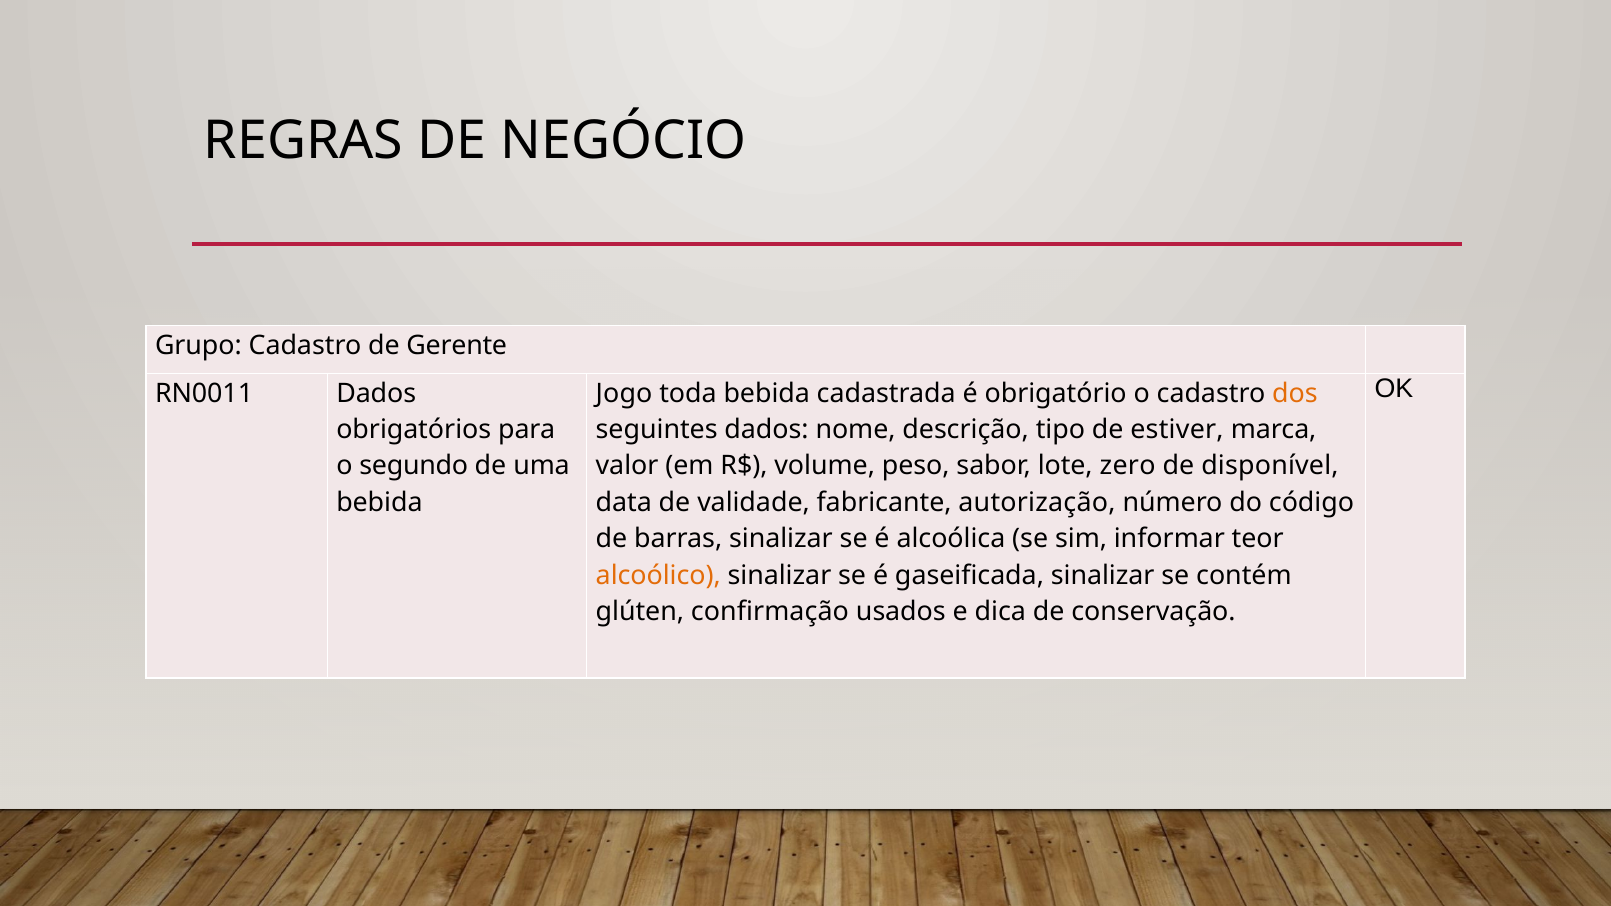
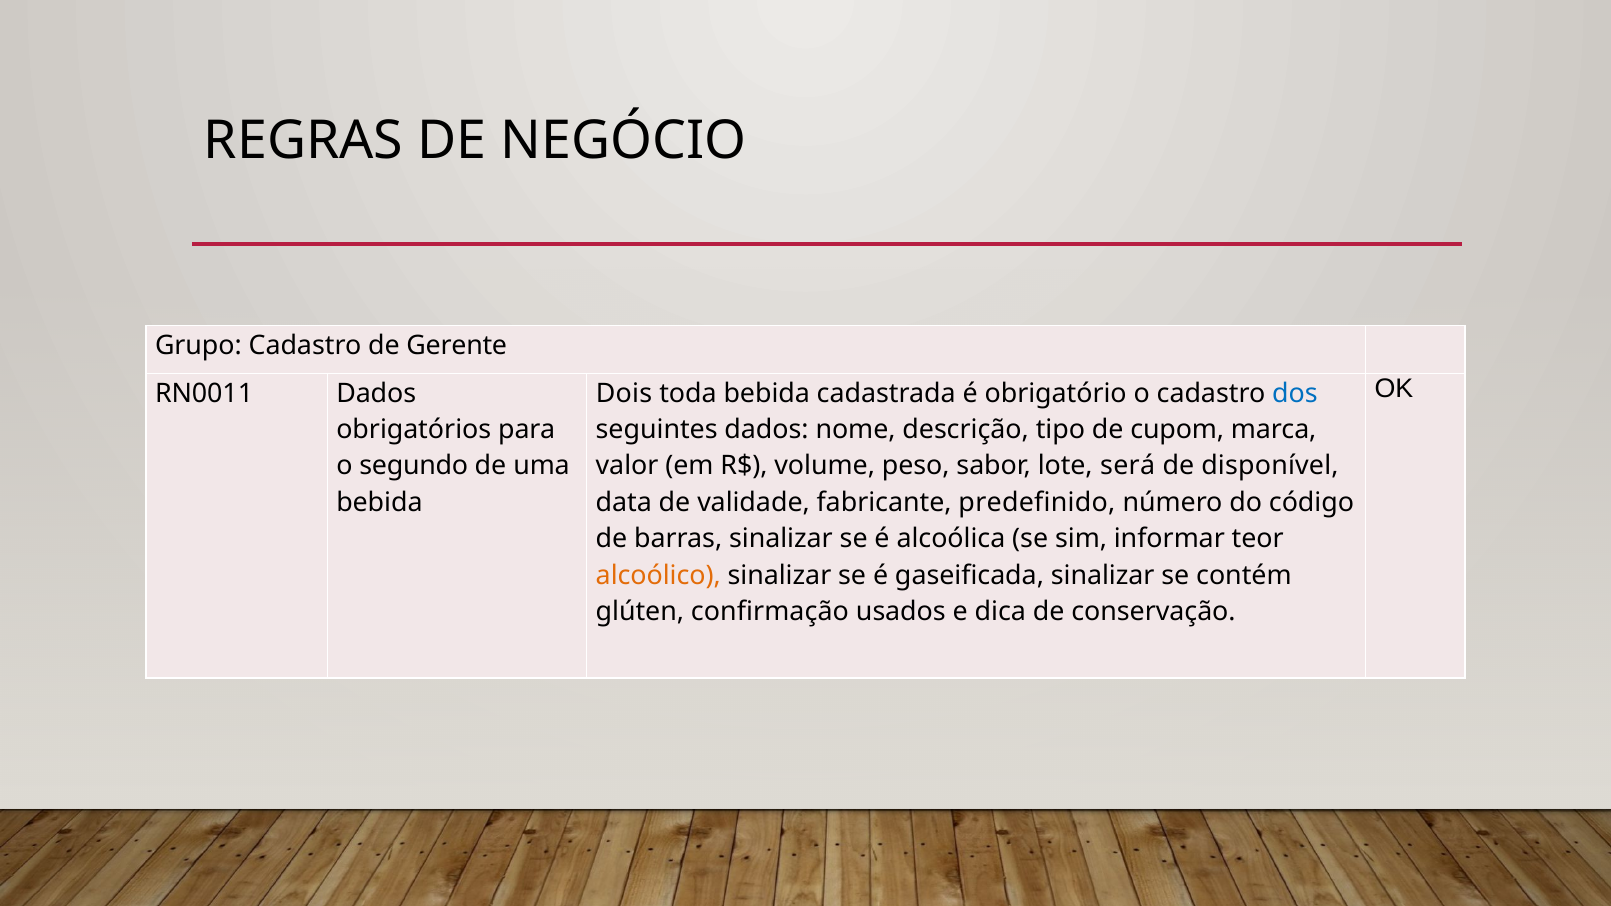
Jogo: Jogo -> Dois
dos colour: orange -> blue
estiver: estiver -> cupom
zero: zero -> será
autorização: autorização -> predefinido
